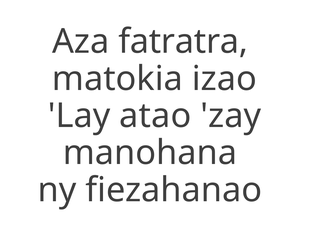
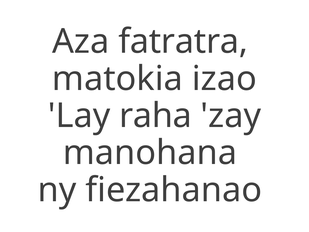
atao: atao -> raha
